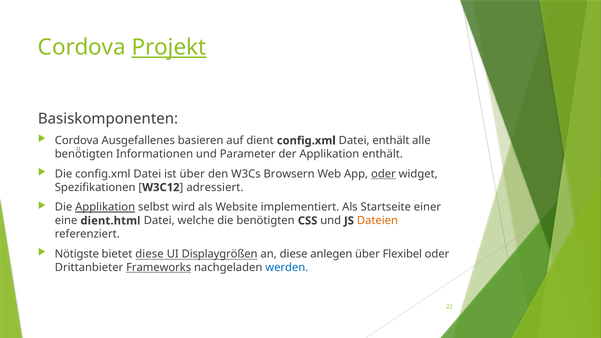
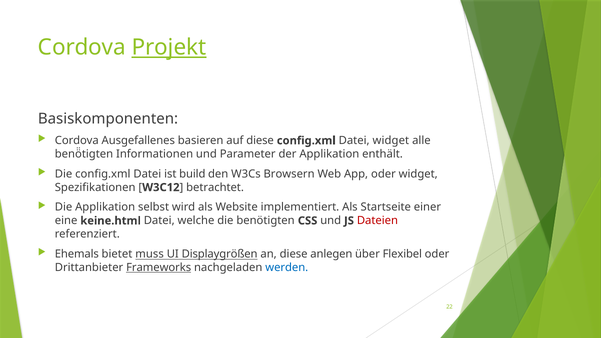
auf dient: dient -> diese
Datei enthält: enthält -> widget
ist über: über -> build
oder at (383, 174) underline: present -> none
adressiert: adressiert -> betrachtet
Applikation at (105, 207) underline: present -> none
dient.html: dient.html -> keine.html
Dateien colour: orange -> red
Nötigste: Nötigste -> Ehemals
bietet diese: diese -> muss
